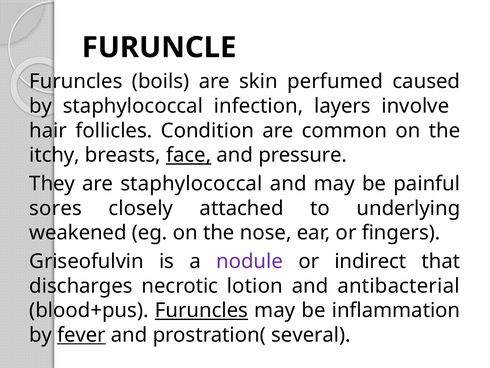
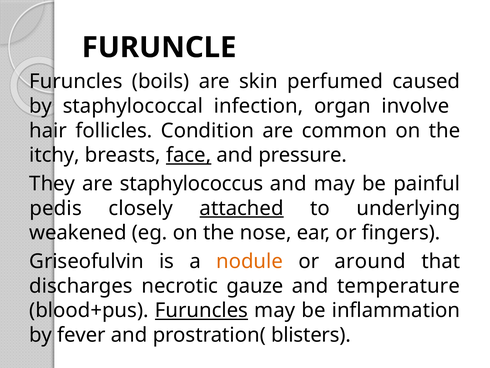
layers: layers -> organ
are staphylococcal: staphylococcal -> staphylococcus
sores: sores -> pedis
attached underline: none -> present
nodule colour: purple -> orange
indirect: indirect -> around
lotion: lotion -> gauze
antibacterial: antibacterial -> temperature
fever underline: present -> none
several: several -> blisters
